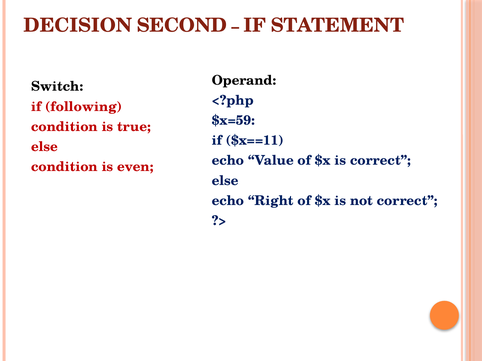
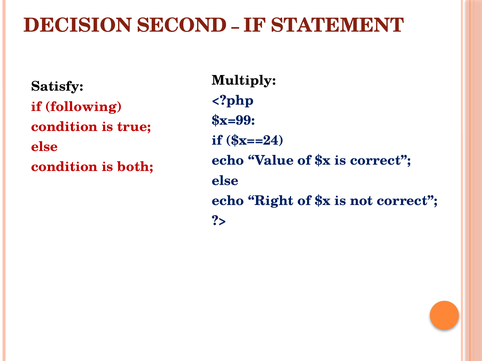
Operand: Operand -> Multiply
Switch: Switch -> Satisfy
$x=59: $x=59 -> $x=99
$x==11: $x==11 -> $x==24
even: even -> both
